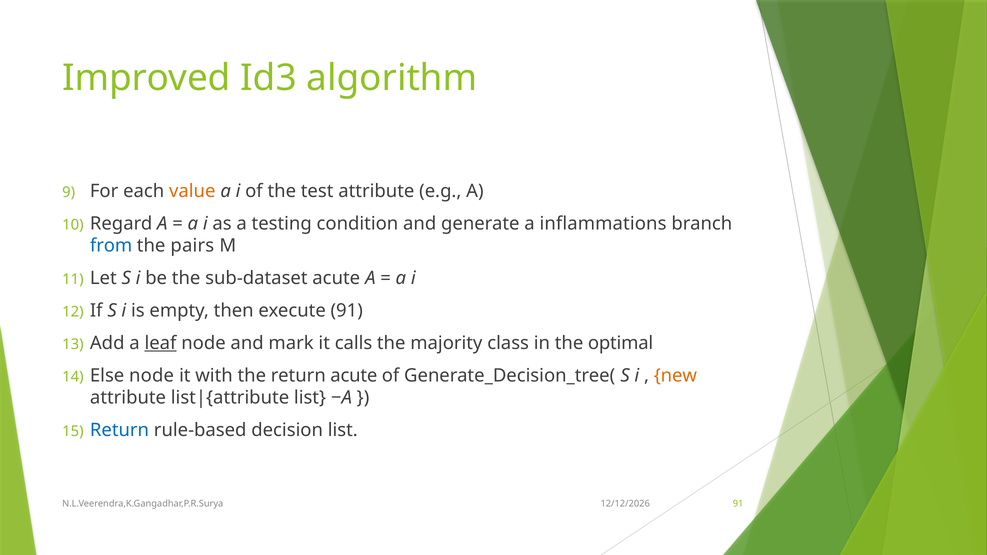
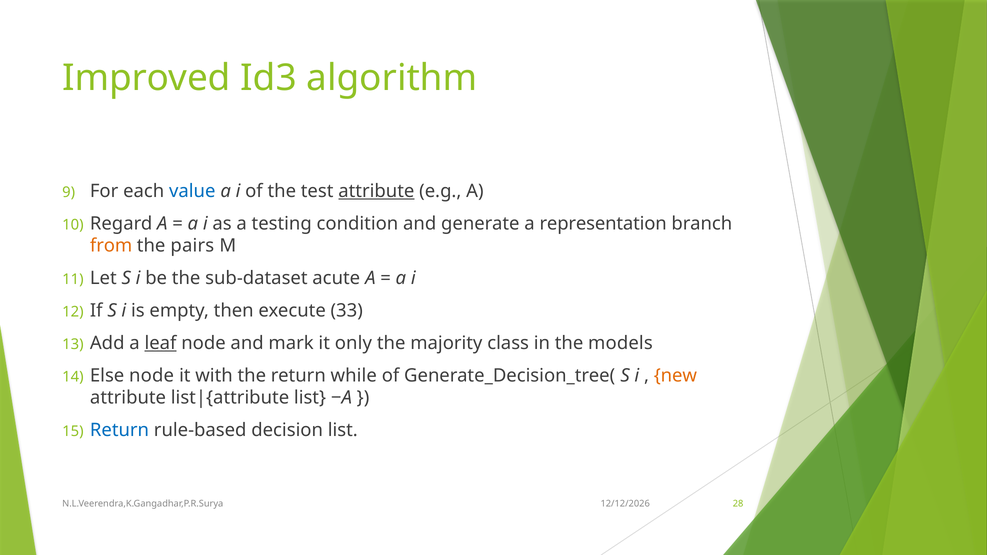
value colour: orange -> blue
attribute at (376, 191) underline: none -> present
inflammations: inflammations -> representation
from colour: blue -> orange
execute 91: 91 -> 33
calls: calls -> only
optimal: optimal -> models
return acute: acute -> while
N.L.Veerendra,K.Gangadhar,P.R.Surya 91: 91 -> 28
